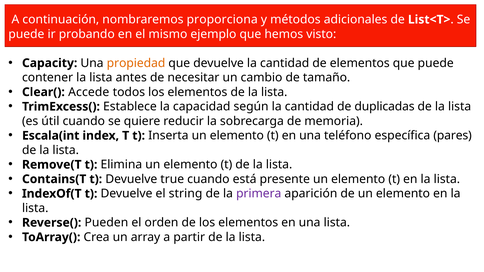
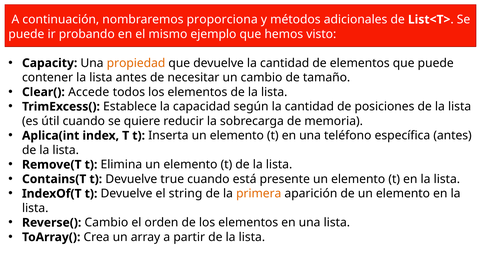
duplicadas: duplicadas -> posiciones
Escala(int: Escala(int -> Aplica(int
específica pares: pares -> antes
primera colour: purple -> orange
Reverse( Pueden: Pueden -> Cambio
